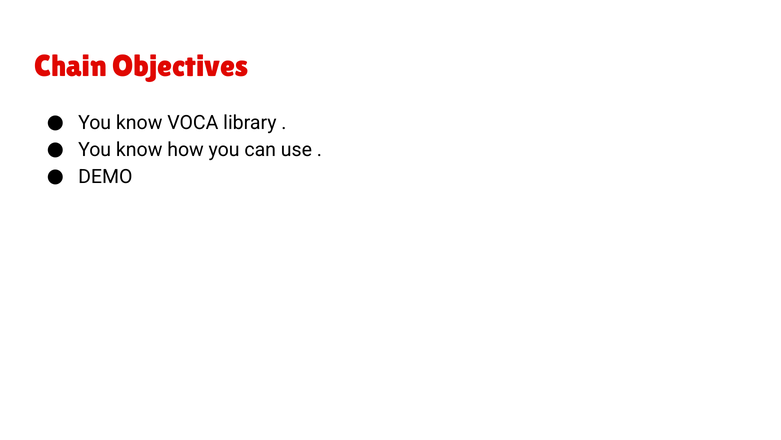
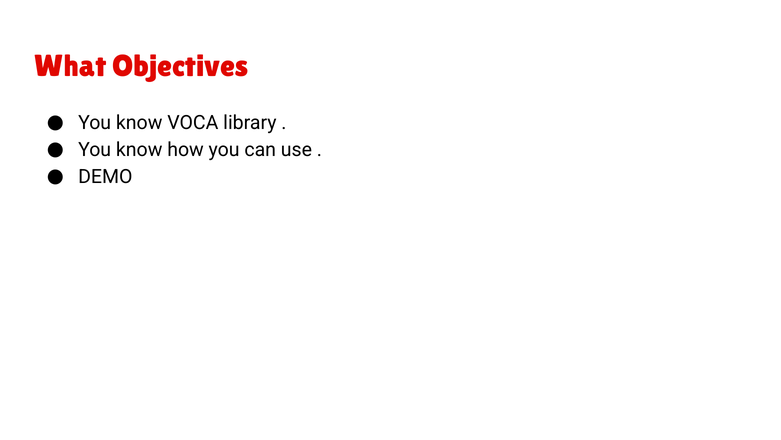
Chain: Chain -> What
